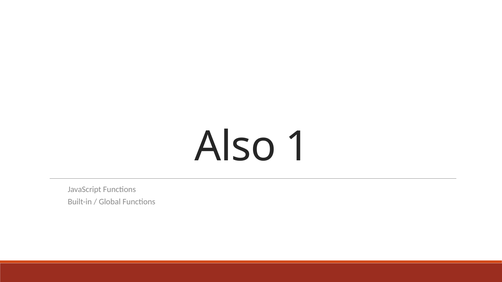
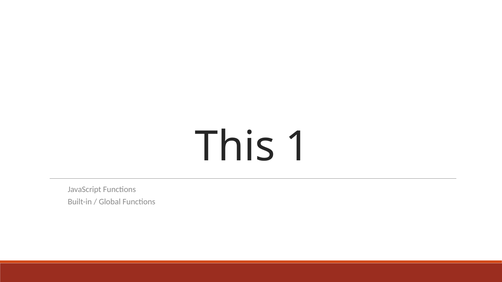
Also: Also -> This
